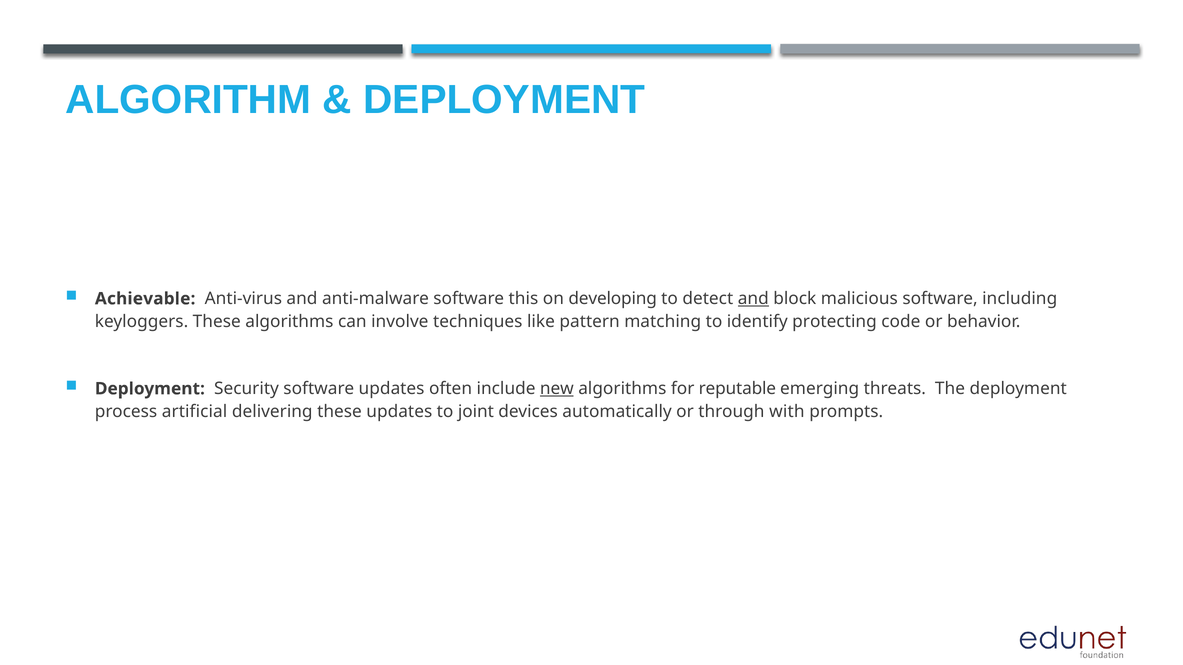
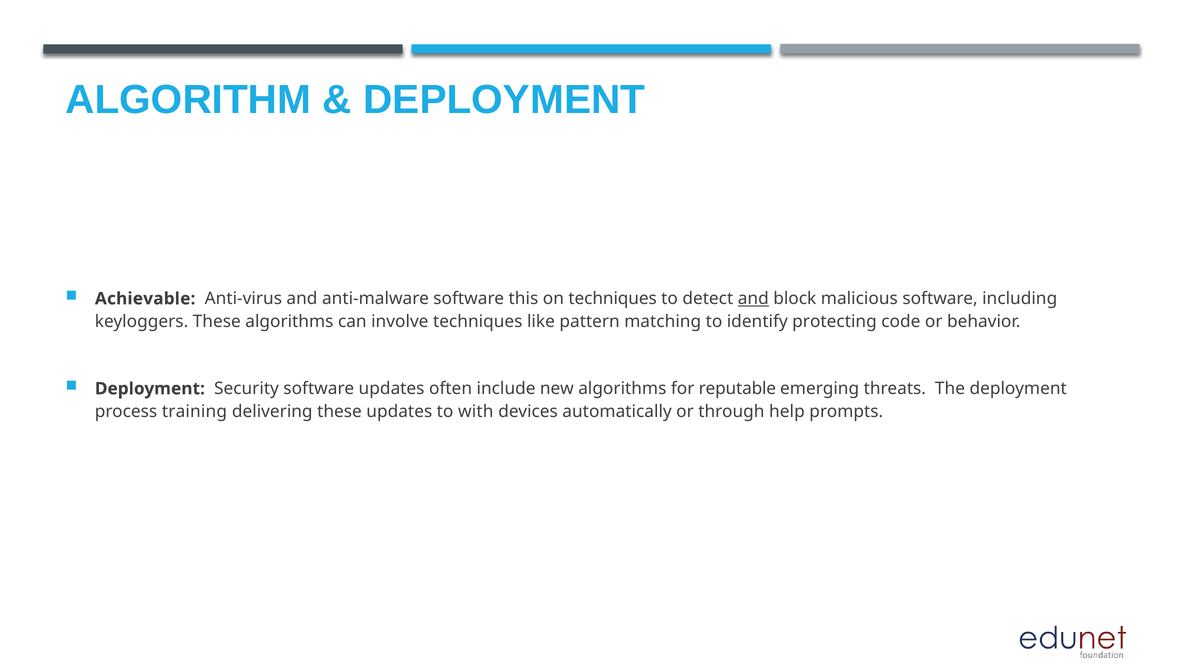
on developing: developing -> techniques
new underline: present -> none
artificial: artificial -> training
joint: joint -> with
with: with -> help
